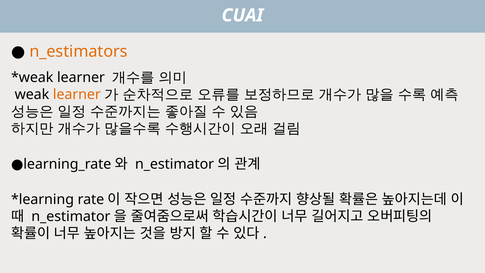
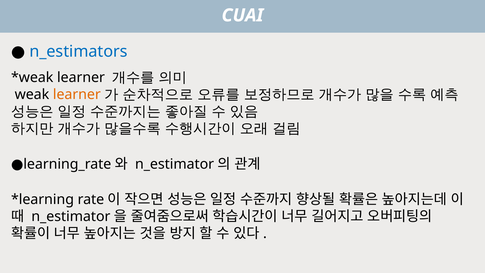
n_estimators colour: orange -> blue
